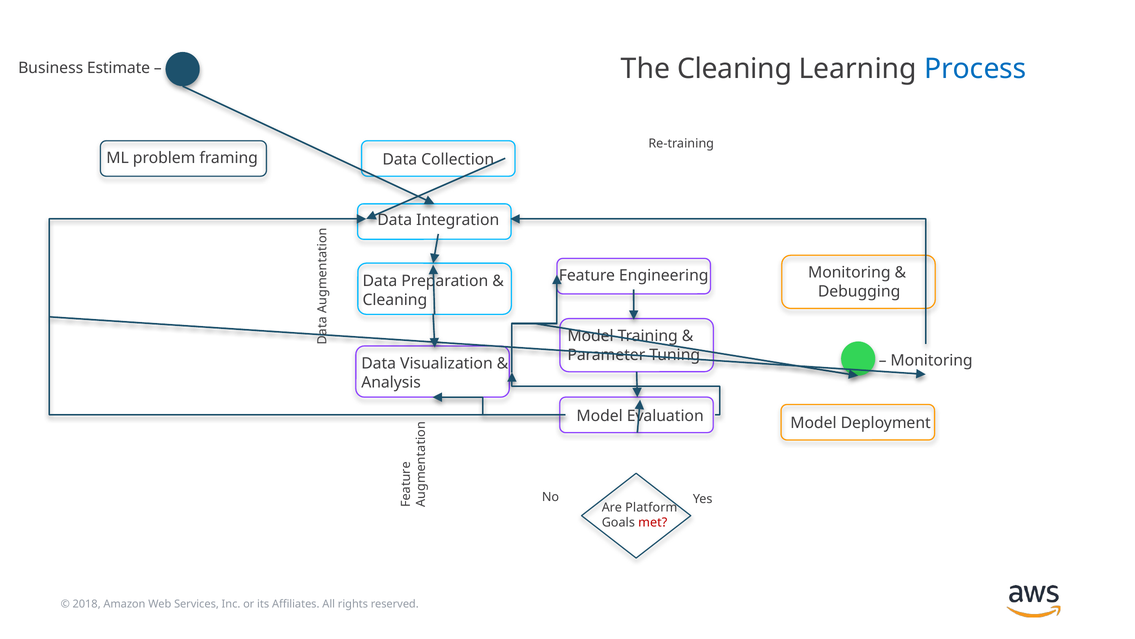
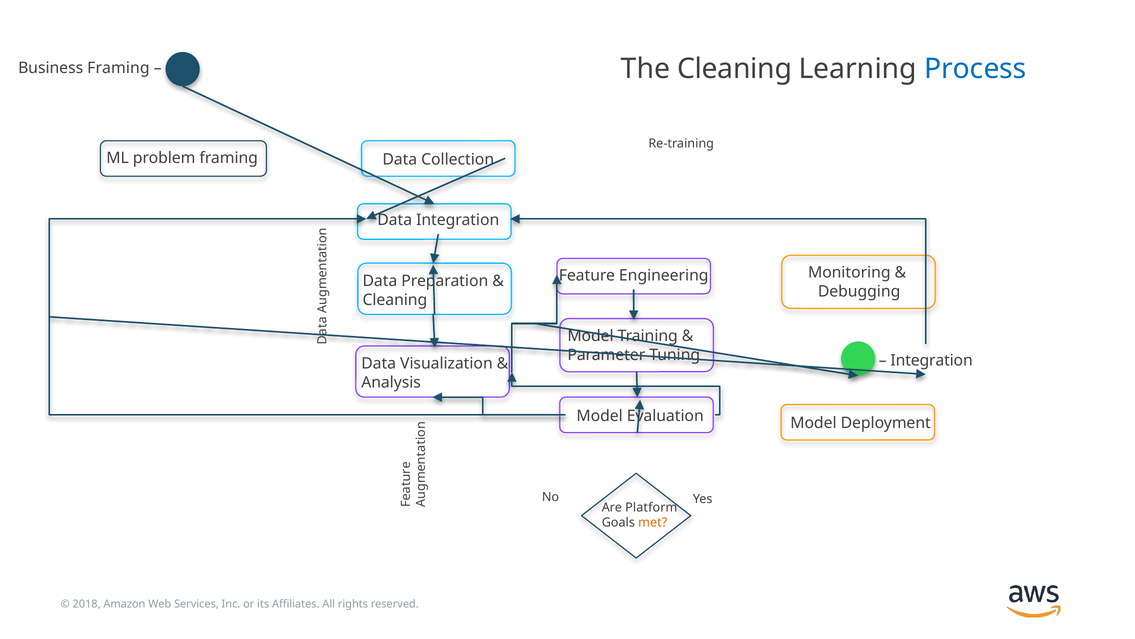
Business Estimate: Estimate -> Framing
Monitoring at (932, 360): Monitoring -> Integration
met colour: red -> orange
